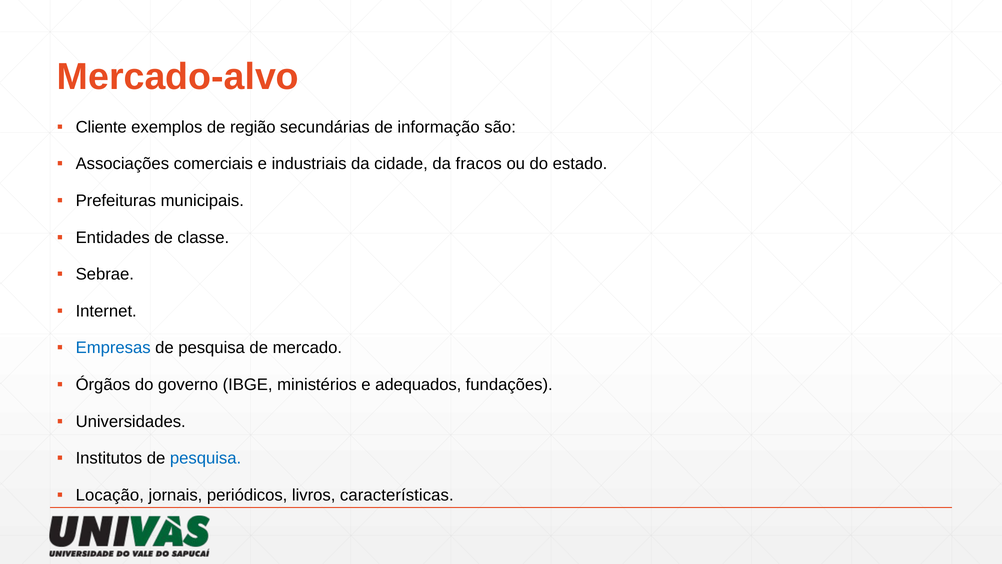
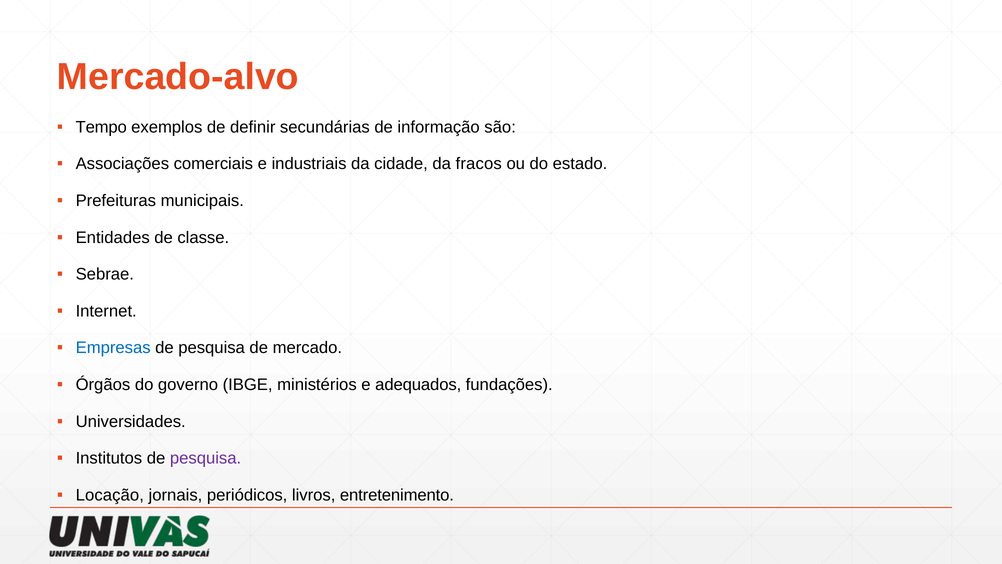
Cliente: Cliente -> Tempo
região: região -> definir
pesquisa at (206, 458) colour: blue -> purple
características: características -> entretenimento
